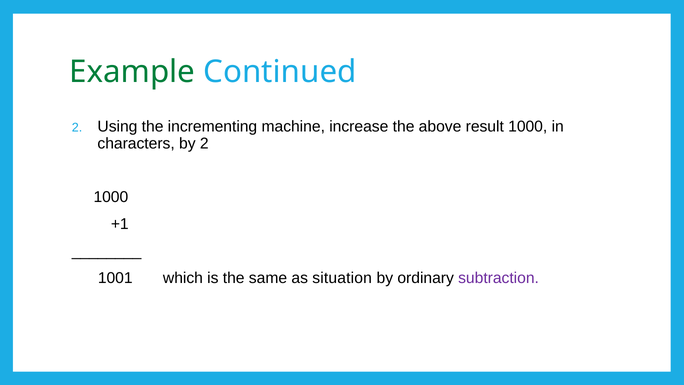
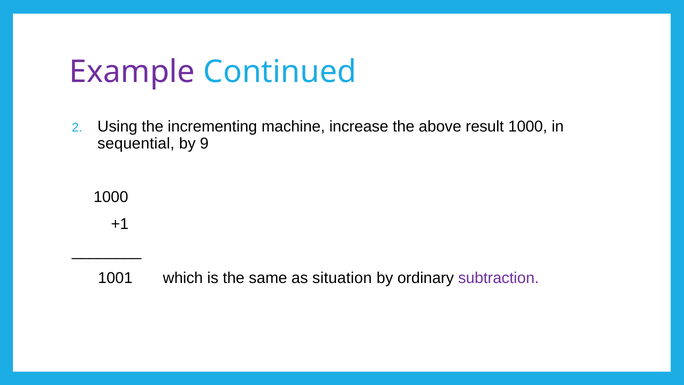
Example colour: green -> purple
characters: characters -> sequential
by 2: 2 -> 9
